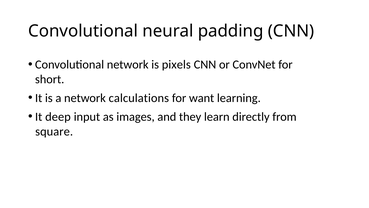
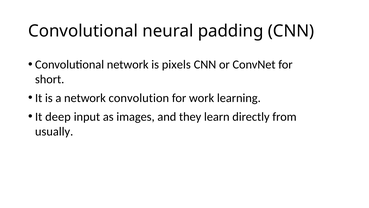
calculations: calculations -> convolution
want: want -> work
square: square -> usually
